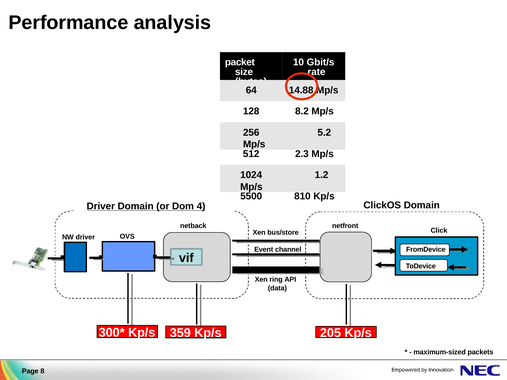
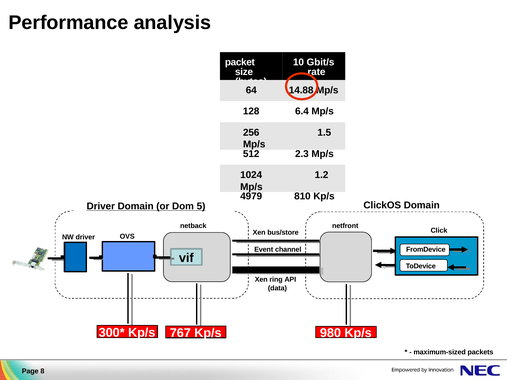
8.2: 8.2 -> 6.4
5.2: 5.2 -> 1.5
5500: 5500 -> 4979
4: 4 -> 5
359: 359 -> 767
205: 205 -> 980
